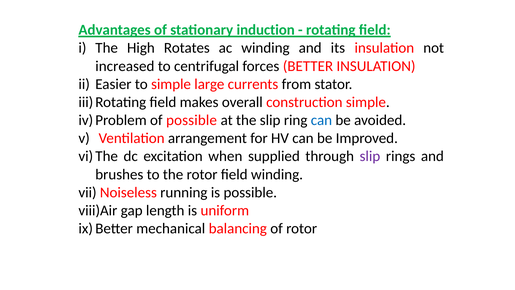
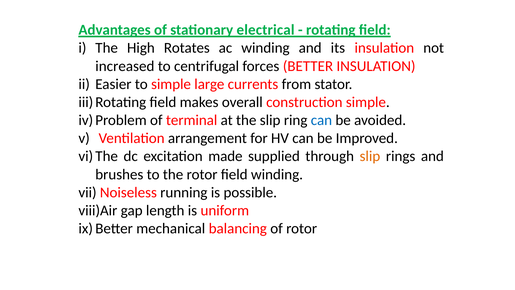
induction: induction -> electrical
of possible: possible -> terminal
when: when -> made
slip at (370, 156) colour: purple -> orange
